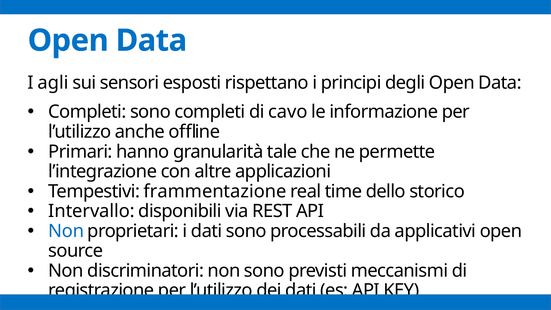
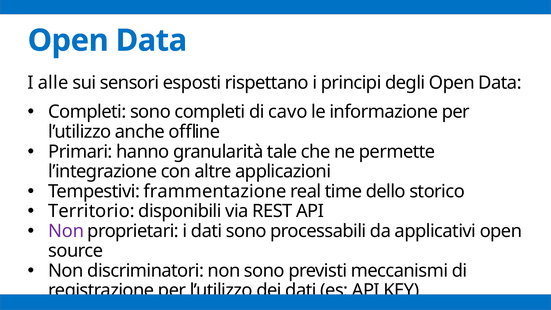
agli: agli -> alle
Intervallo: Intervallo -> Territorio
Non at (66, 231) colour: blue -> purple
